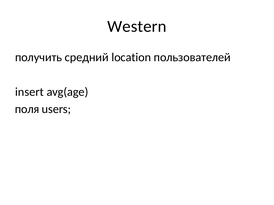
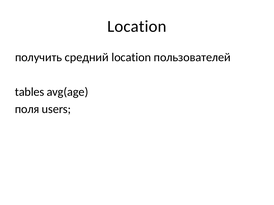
Western at (137, 27): Western -> Location
insert: insert -> tables
